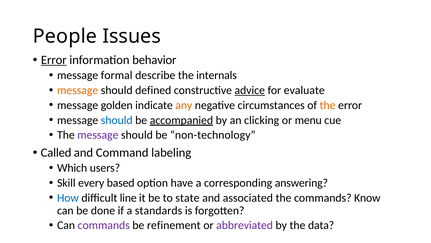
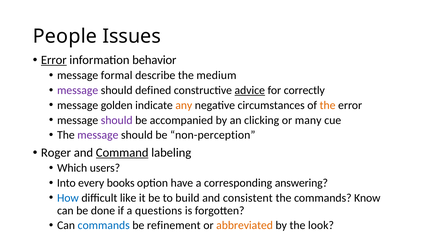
internals: internals -> medium
message at (78, 90) colour: orange -> purple
evaluate: evaluate -> correctly
should at (117, 120) colour: blue -> purple
accompanied underline: present -> none
menu: menu -> many
non-technology: non-technology -> non-perception
Called: Called -> Roger
Command underline: none -> present
Skill: Skill -> Into
based: based -> books
line: line -> like
state: state -> build
associated: associated -> consistent
standards: standards -> questions
commands at (104, 225) colour: purple -> blue
abbreviated colour: purple -> orange
data: data -> look
